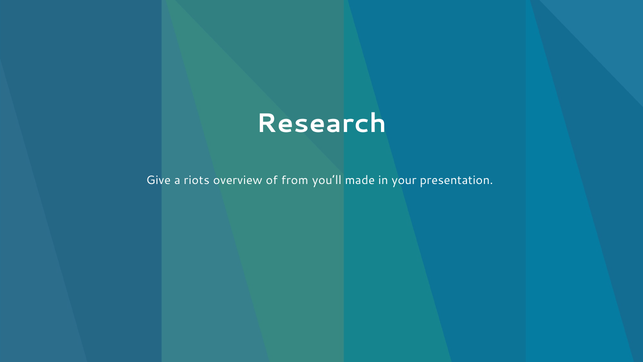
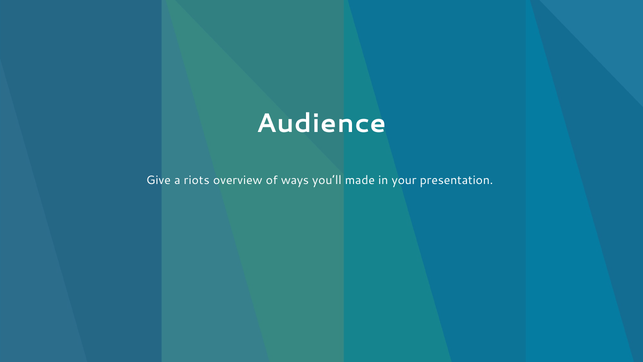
Research: Research -> Audience
from: from -> ways
